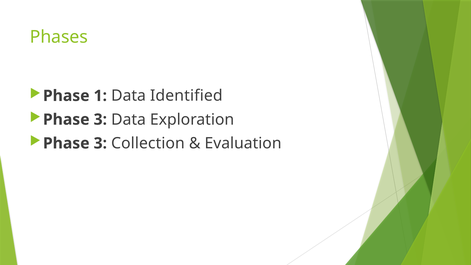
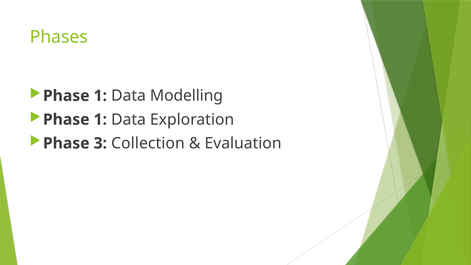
Identified: Identified -> Modelling
3 at (100, 120): 3 -> 1
